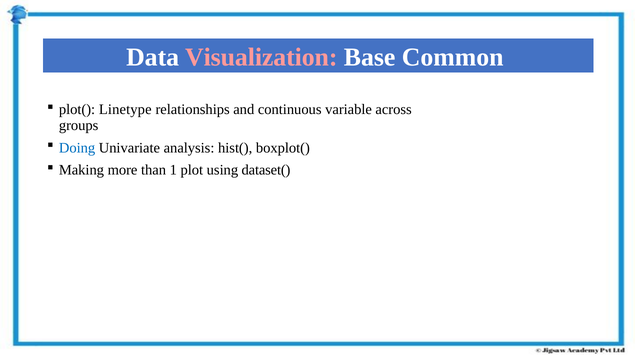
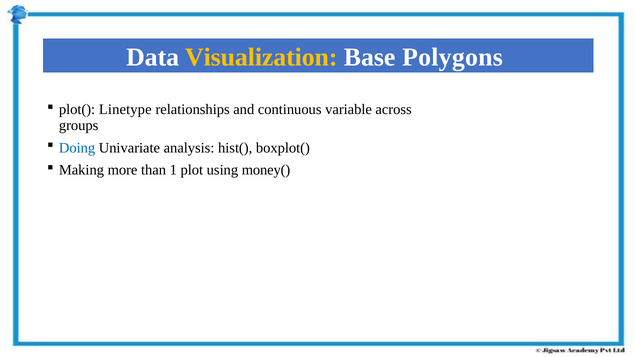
Visualization colour: pink -> yellow
Common: Common -> Polygons
dataset(: dataset( -> money(
